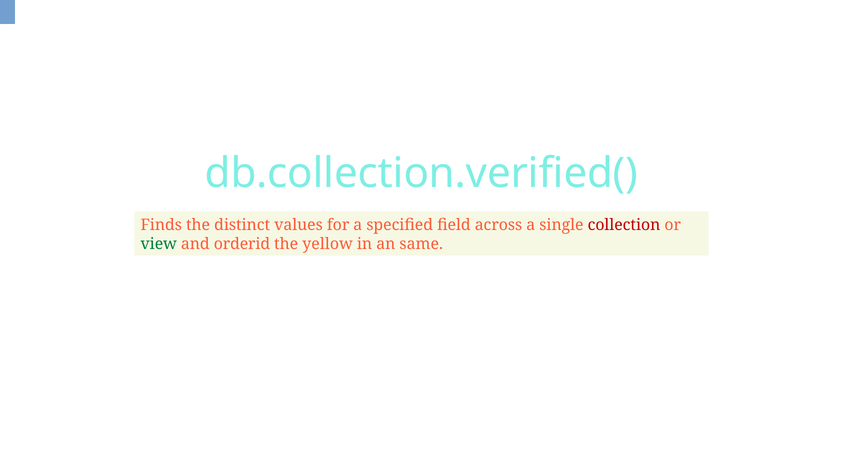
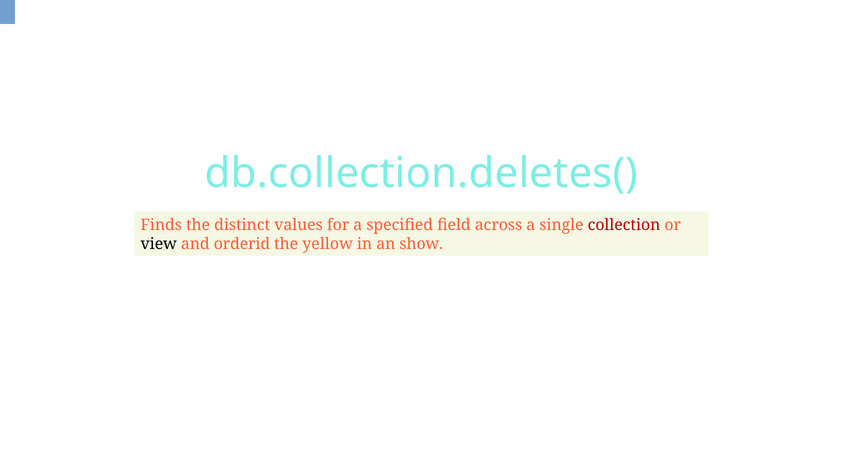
db.collection.verified(: db.collection.verified( -> db.collection.deletes(
view colour: green -> black
same: same -> show
